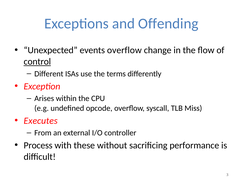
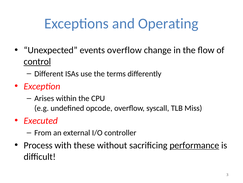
Offending: Offending -> Operating
Executes: Executes -> Executed
performance underline: none -> present
